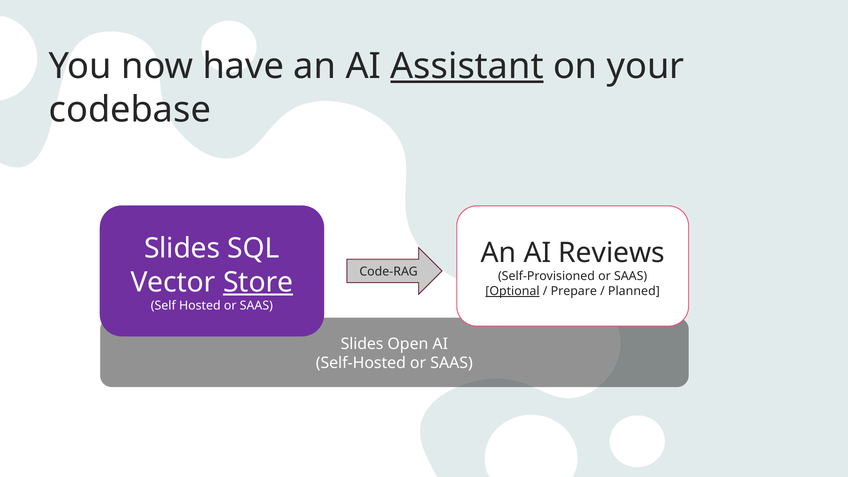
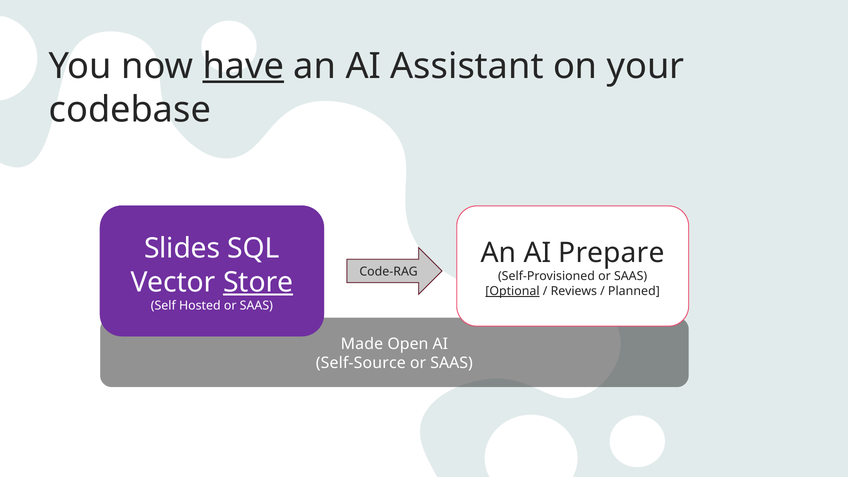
have underline: none -> present
Assistant underline: present -> none
Reviews: Reviews -> Prepare
Prepare: Prepare -> Reviews
Slides at (362, 344): Slides -> Made
Self-Hosted: Self-Hosted -> Self-Source
